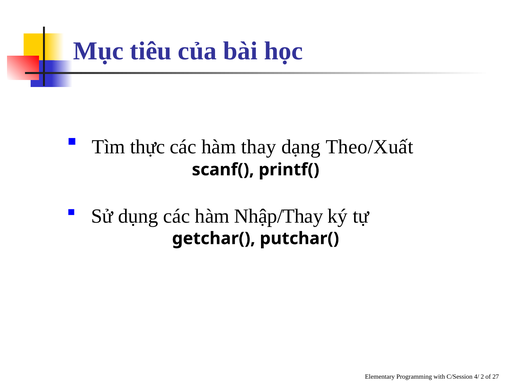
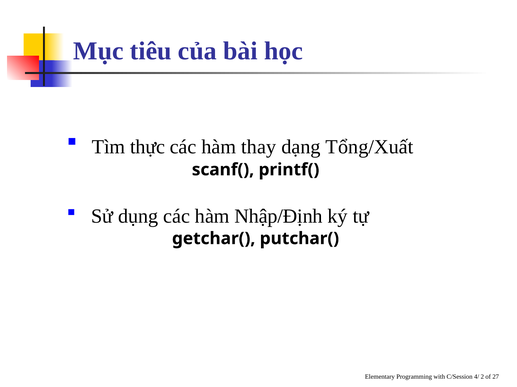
Theo/Xuất: Theo/Xuất -> Tổng/Xuất
Nhập/Thay: Nhập/Thay -> Nhập/Định
